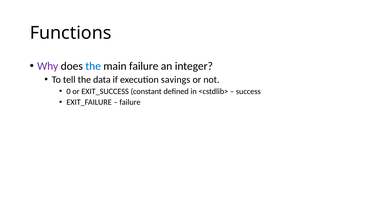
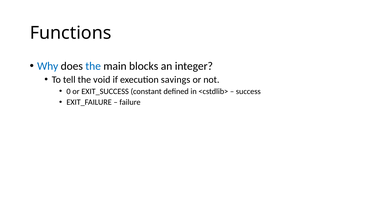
Why colour: purple -> blue
main failure: failure -> blocks
data: data -> void
